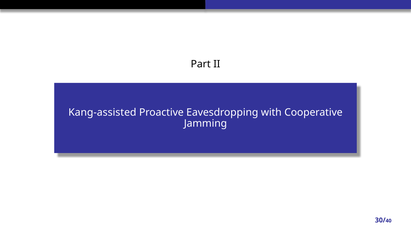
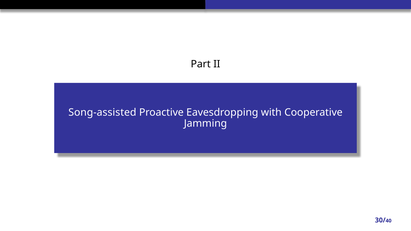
Kang-assisted: Kang-assisted -> Song-assisted
